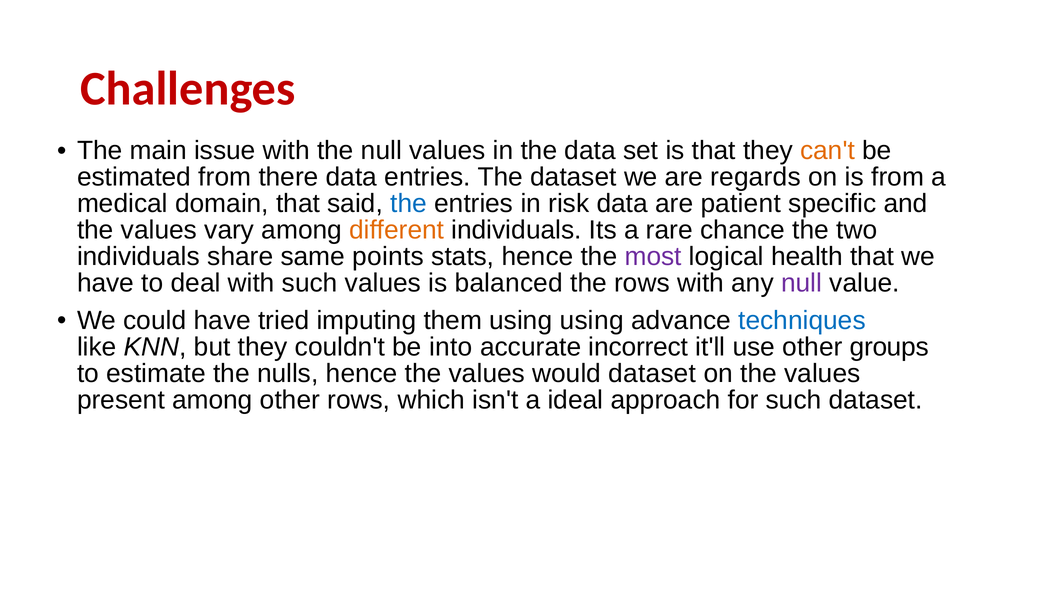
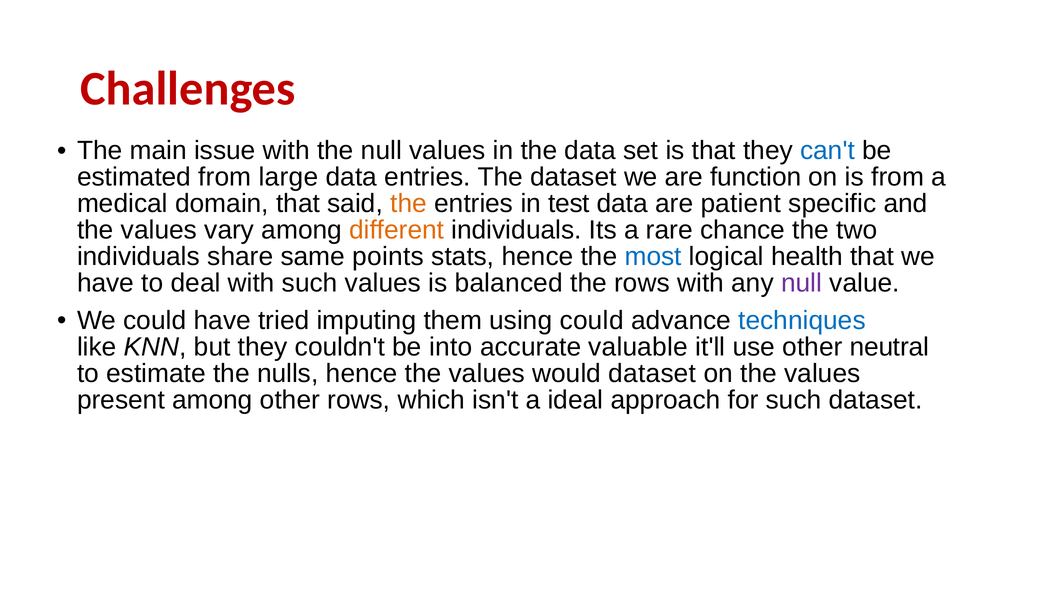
can't colour: orange -> blue
there: there -> large
regards: regards -> function
the at (409, 204) colour: blue -> orange
risk: risk -> test
most colour: purple -> blue
using using: using -> could
incorrect: incorrect -> valuable
groups: groups -> neutral
